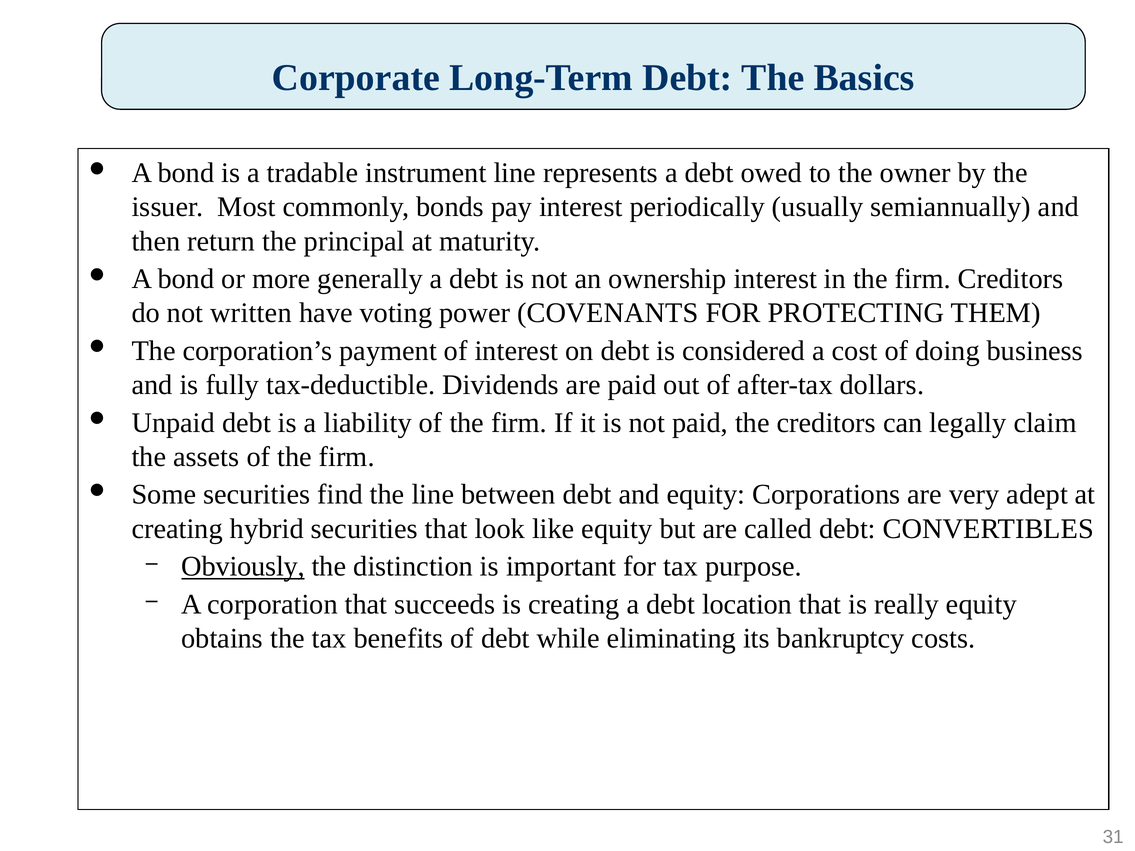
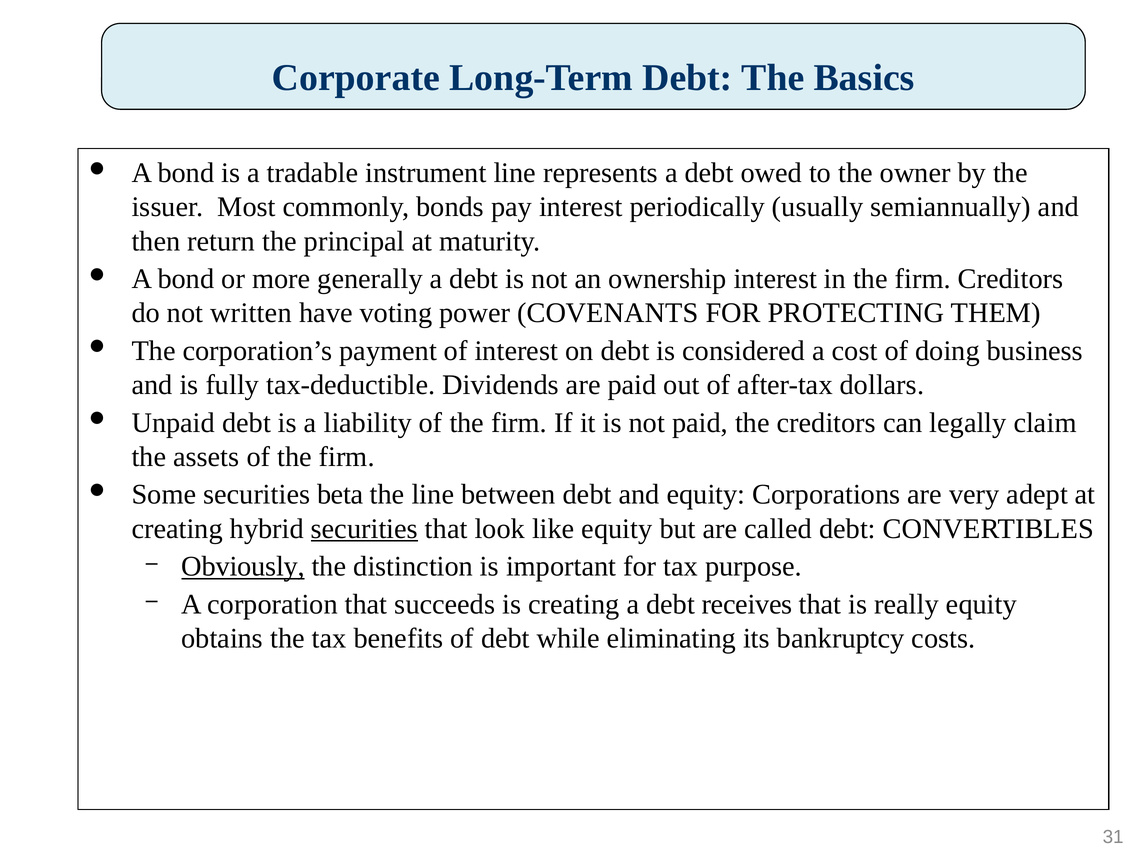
find: find -> beta
securities at (364, 529) underline: none -> present
location: location -> receives
